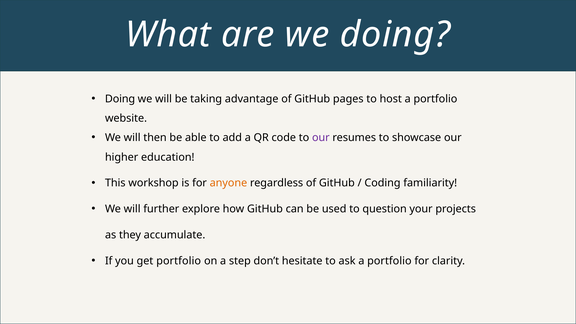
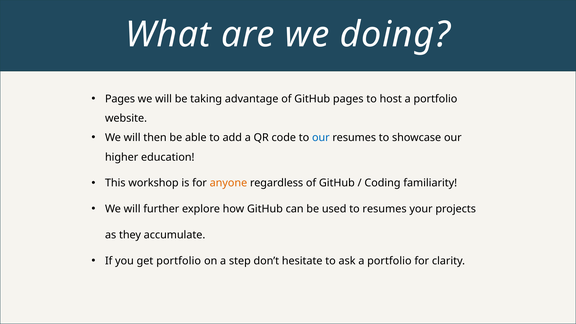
Doing at (120, 99): Doing -> Pages
our at (321, 138) colour: purple -> blue
to question: question -> resumes
